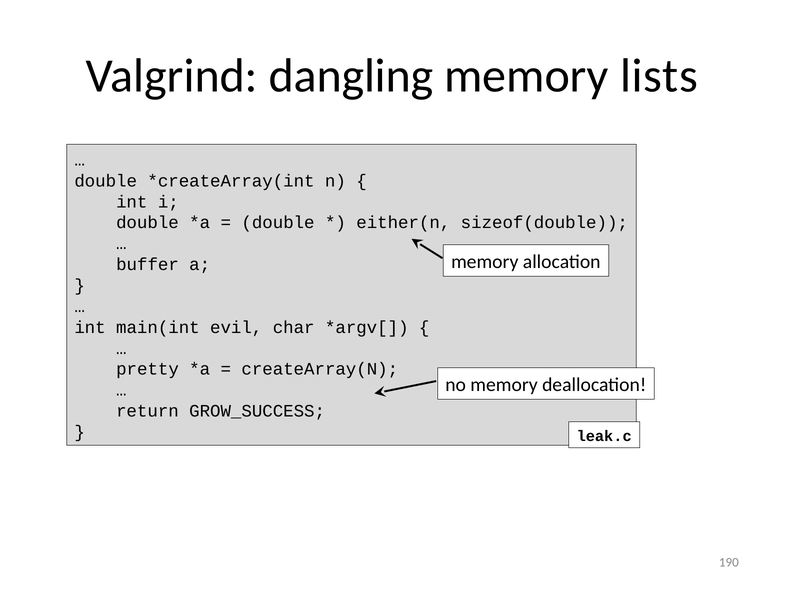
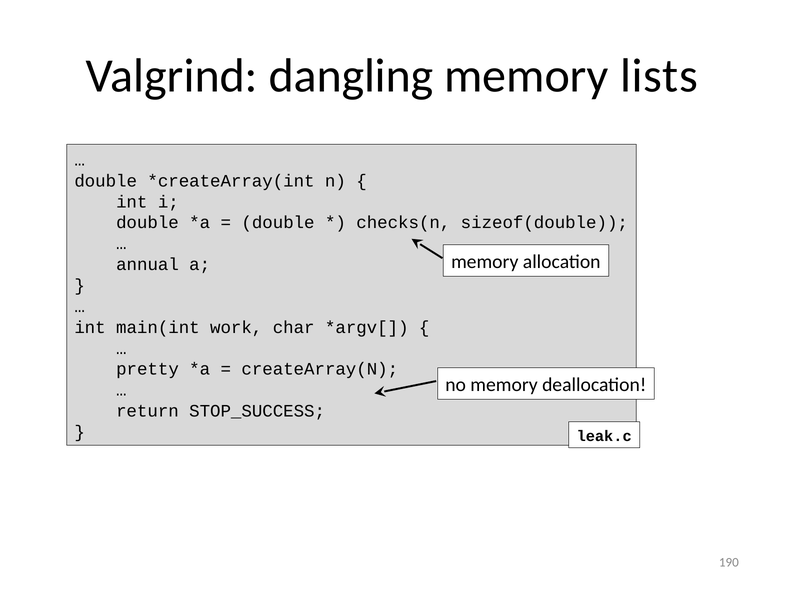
either(n: either(n -> checks(n
buffer: buffer -> annual
evil: evil -> work
GROW_SUCCESS: GROW_SUCCESS -> STOP_SUCCESS
